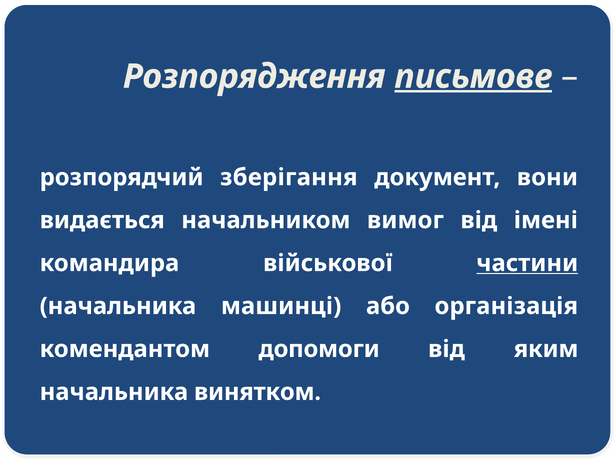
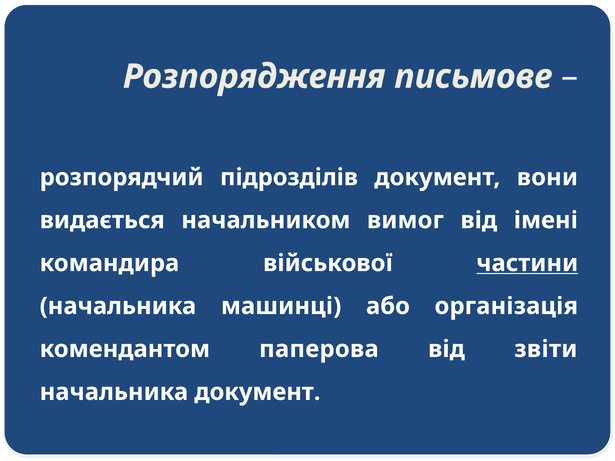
письмове underline: present -> none
зберігання: зберігання -> підрозділів
допомоги: допомоги -> паперова
яким: яким -> звіти
начальника винятком: винятком -> документ
